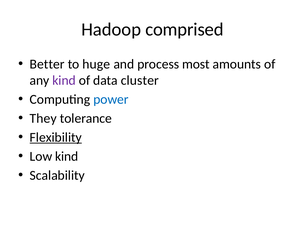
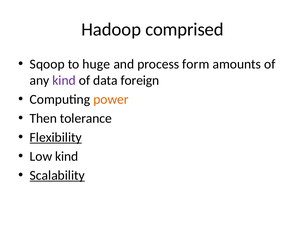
Better: Better -> Sqoop
most: most -> form
cluster: cluster -> foreign
power colour: blue -> orange
They: They -> Then
Scalability underline: none -> present
